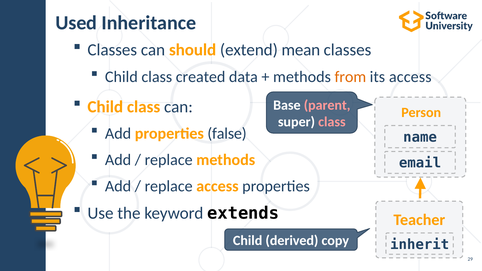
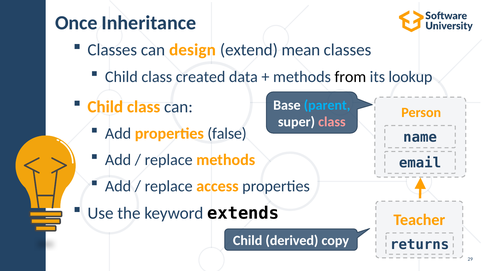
Used: Used -> Once
should: should -> design
from colour: orange -> black
its access: access -> lookup
parent colour: pink -> light blue
inherit: inherit -> returns
